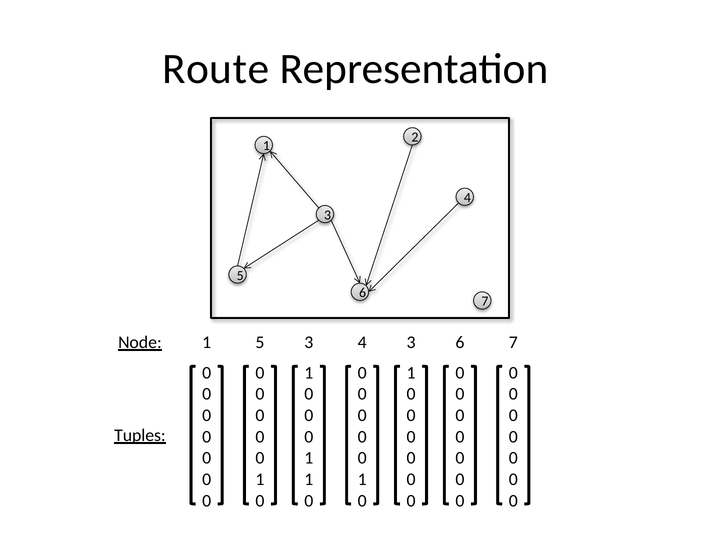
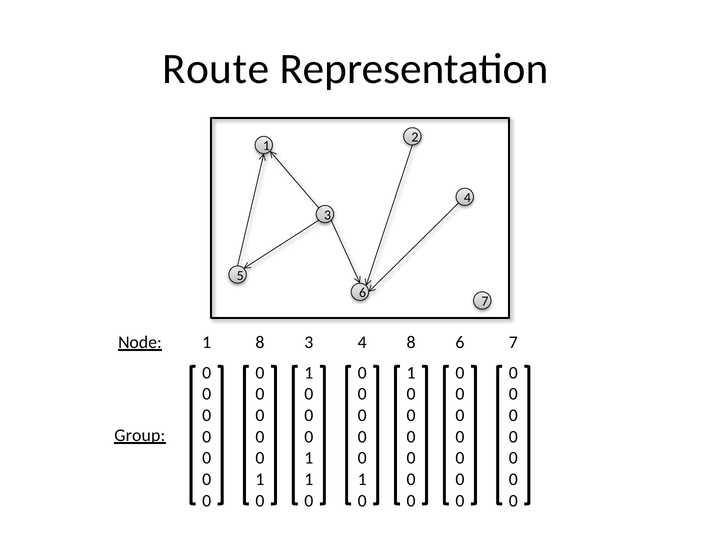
5 at (260, 342): 5 -> 8
3 4 3: 3 -> 8
Tuples: Tuples -> Group
